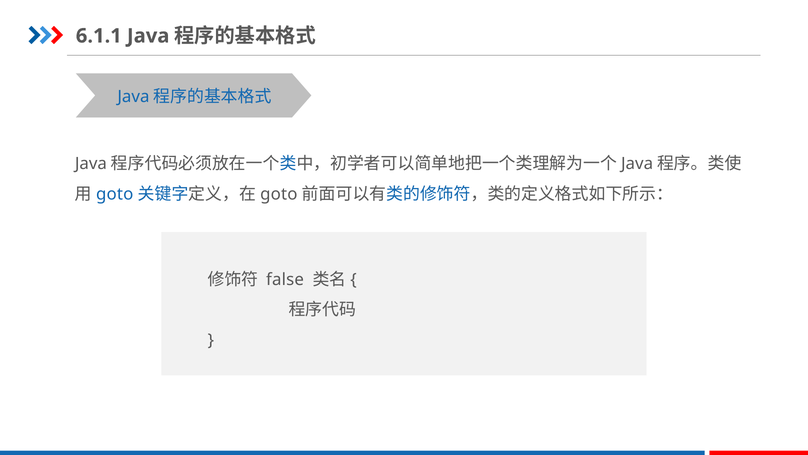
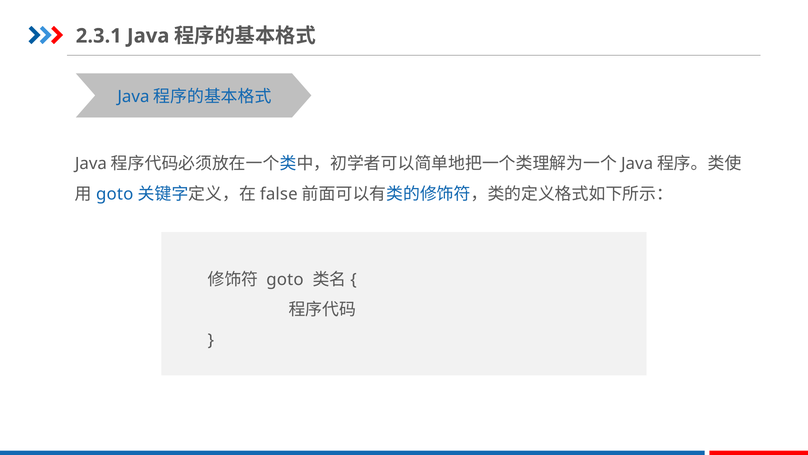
6.1.1: 6.1.1 -> 2.3.1
goto at (279, 194): goto -> false
false at (285, 279): false -> goto
